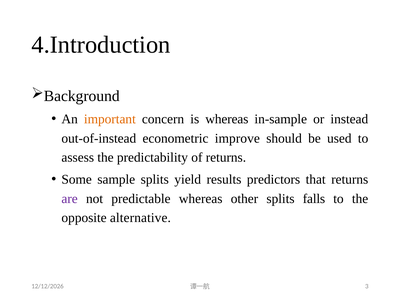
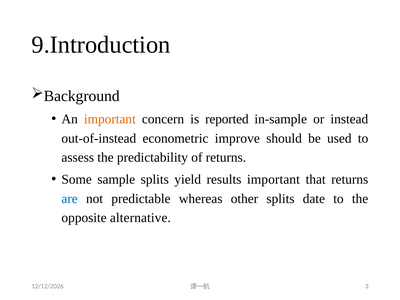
4.Introduction: 4.Introduction -> 9.Introduction
is whereas: whereas -> reported
results predictors: predictors -> important
are colour: purple -> blue
falls: falls -> date
